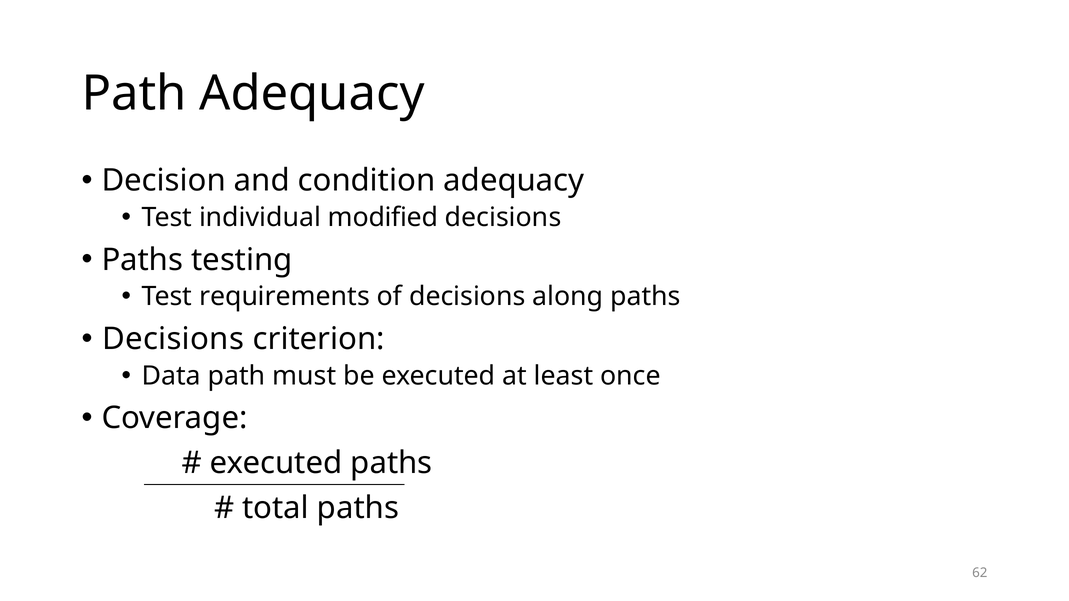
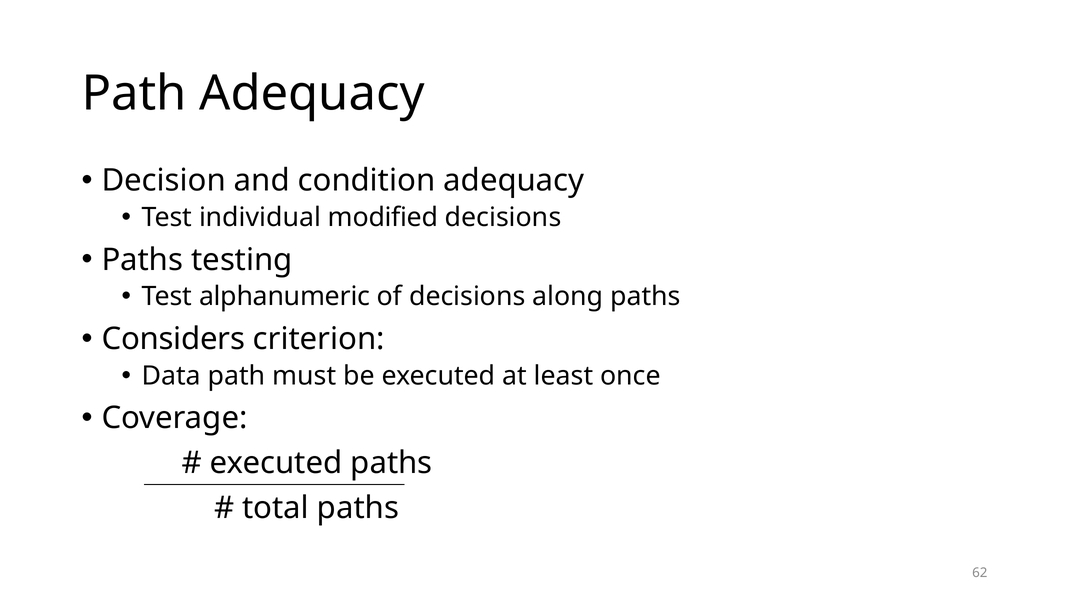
requirements: requirements -> alphanumeric
Decisions at (173, 339): Decisions -> Considers
